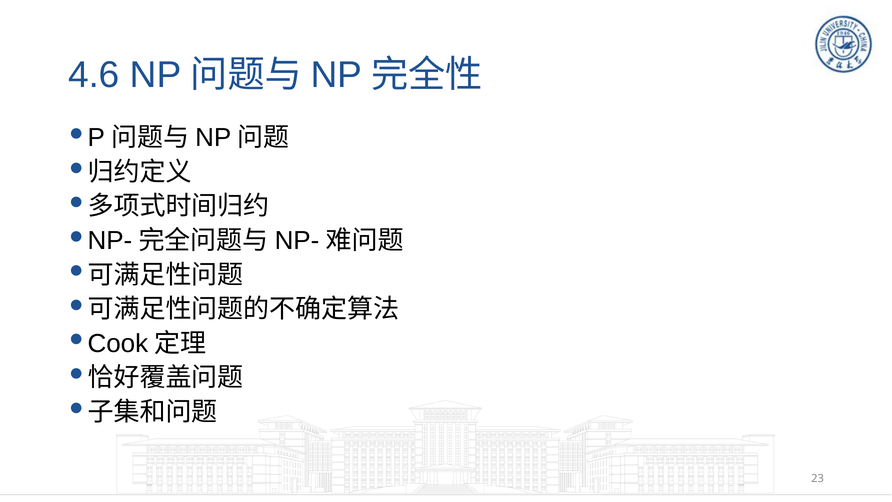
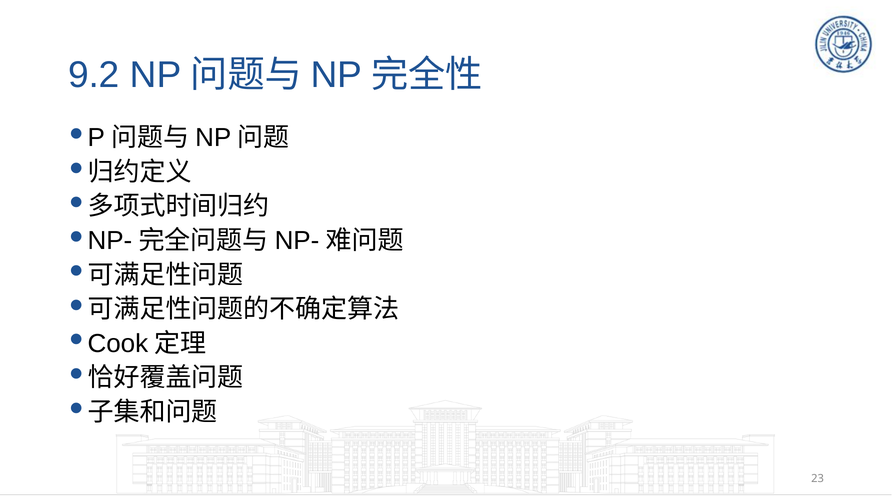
4.6: 4.6 -> 9.2
